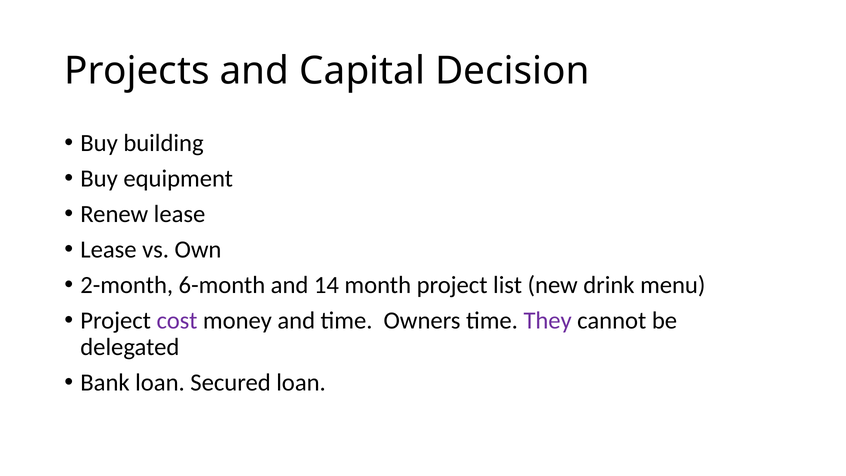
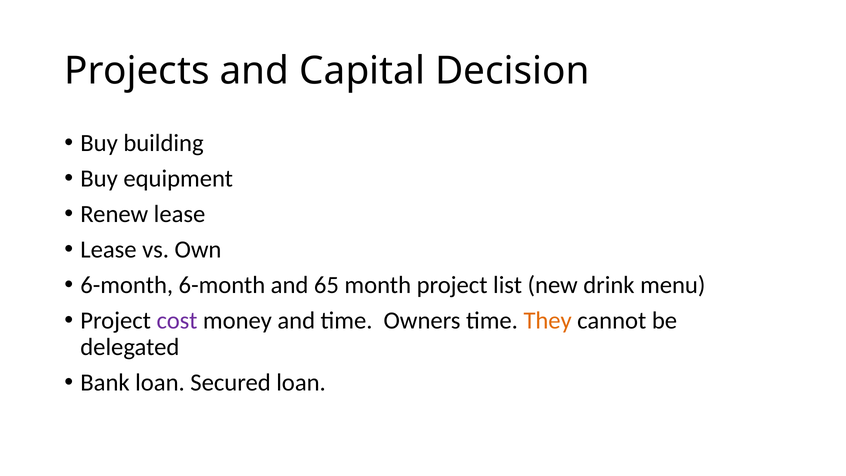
2-month at (127, 285): 2-month -> 6-month
14: 14 -> 65
They colour: purple -> orange
